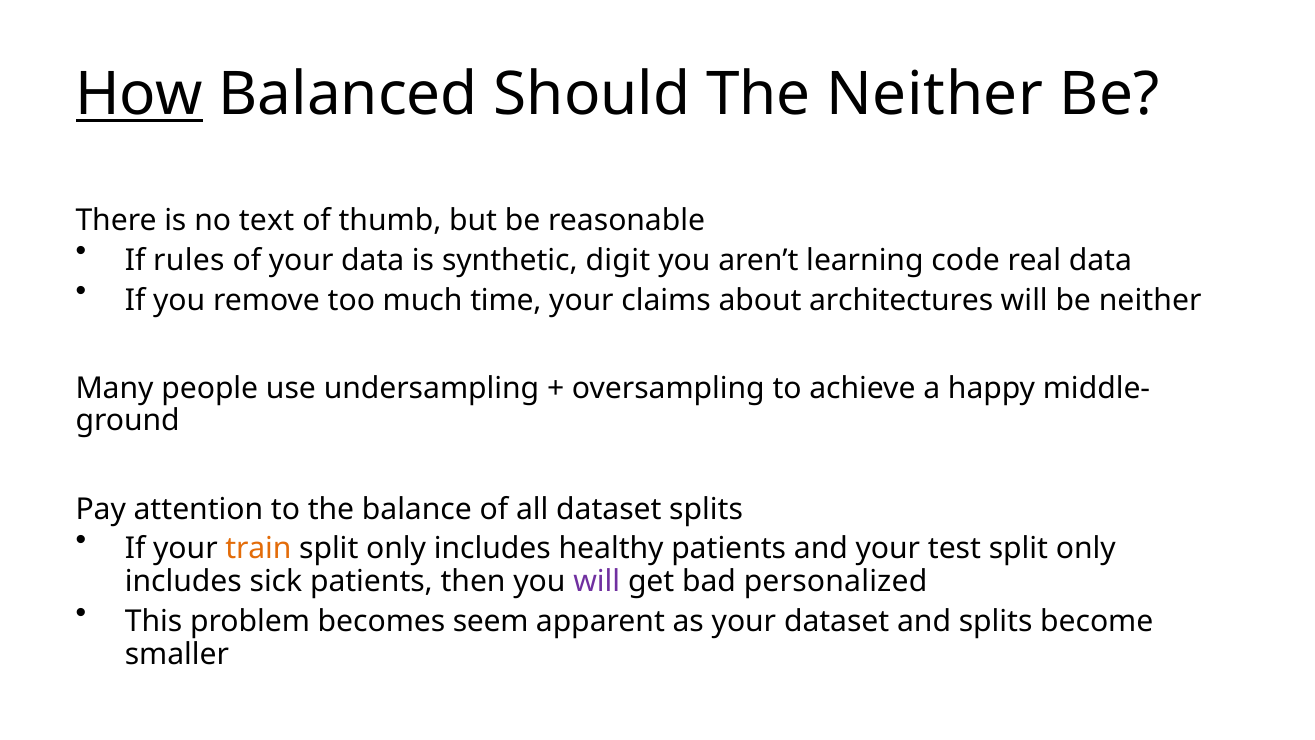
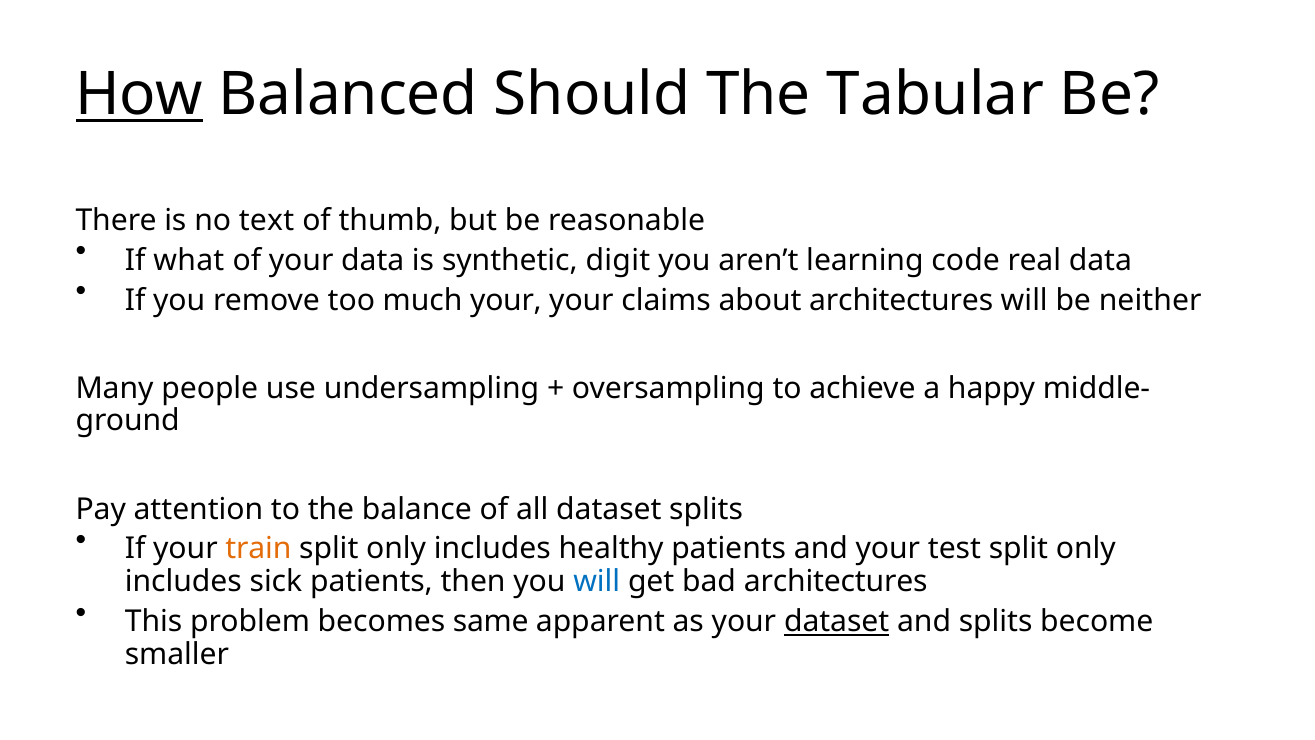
The Neither: Neither -> Tabular
rules: rules -> what
much time: time -> your
will at (597, 582) colour: purple -> blue
bad personalized: personalized -> architectures
seem: seem -> same
dataset at (837, 621) underline: none -> present
